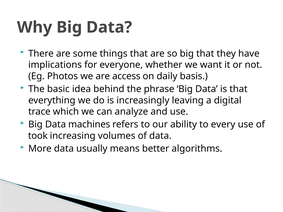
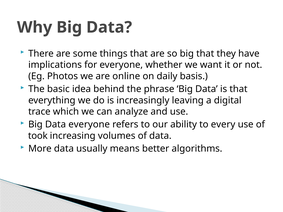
access: access -> online
Data machines: machines -> everyone
